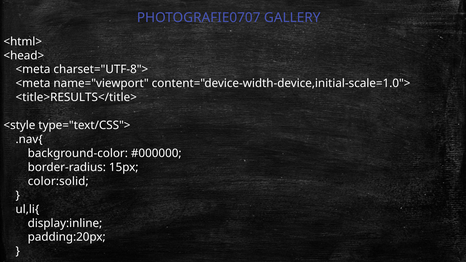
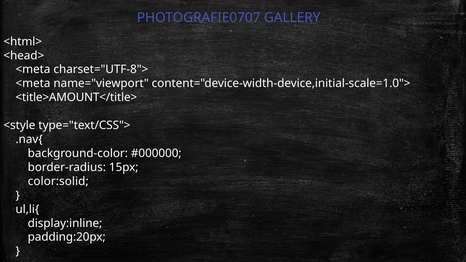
<title>RESULTS</title>: <title>RESULTS</title> -> <title>AMOUNT</title>
